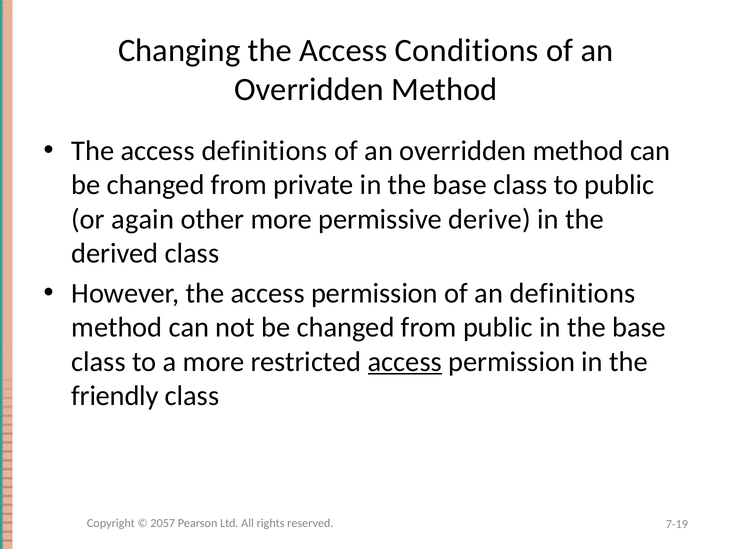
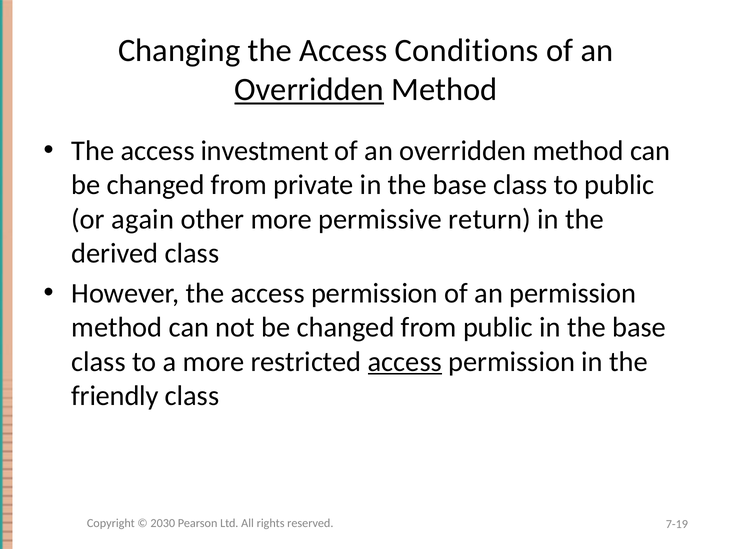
Overridden at (309, 90) underline: none -> present
access definitions: definitions -> investment
derive: derive -> return
an definitions: definitions -> permission
2057: 2057 -> 2030
